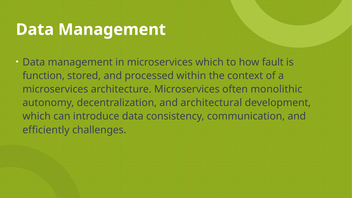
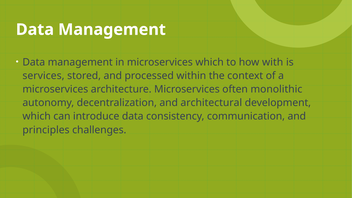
fault: fault -> with
function: function -> services
efficiently: efficiently -> principles
